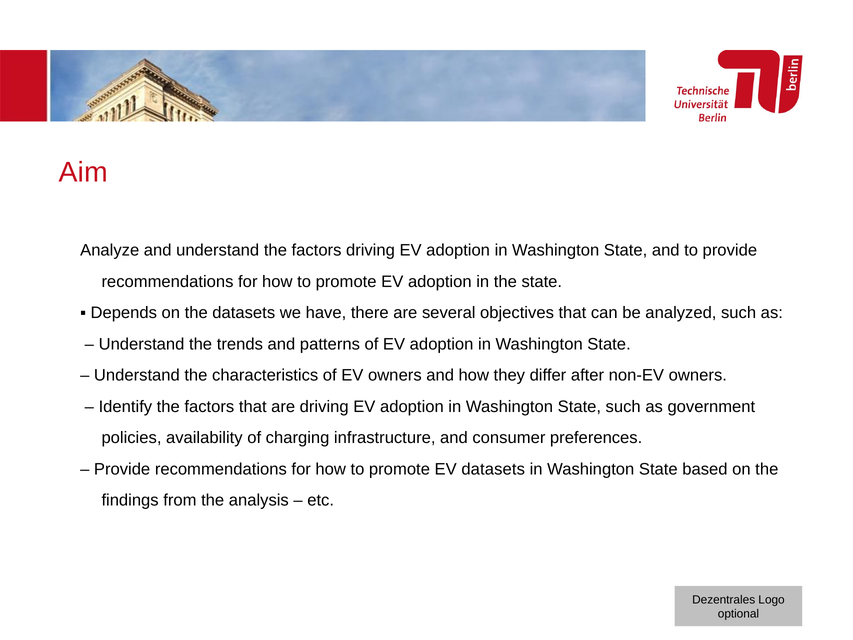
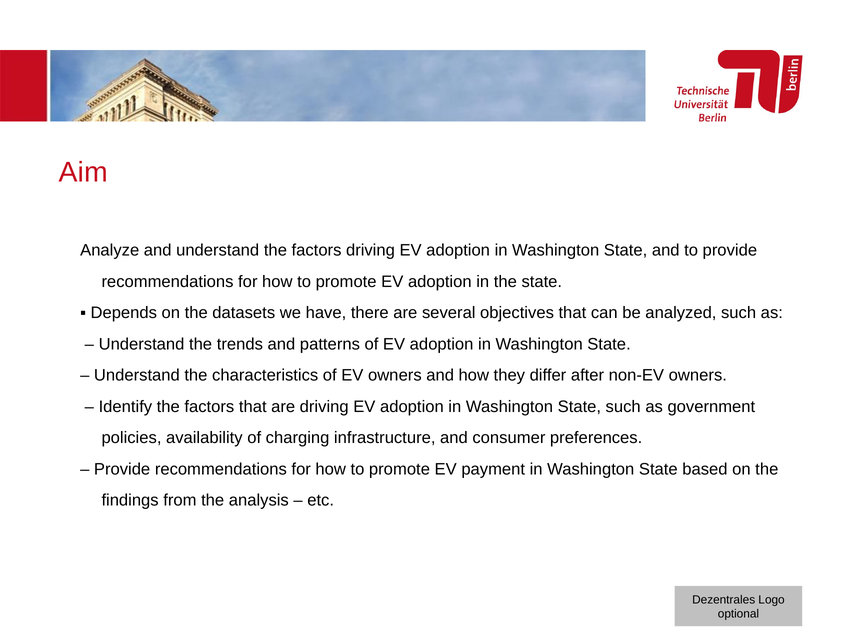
EV datasets: datasets -> payment
